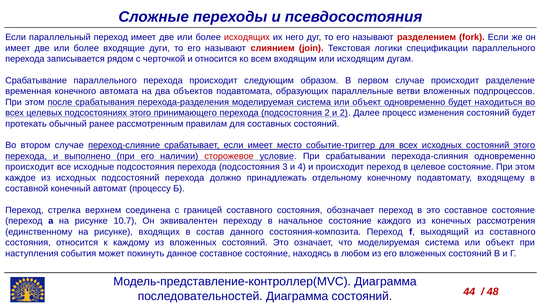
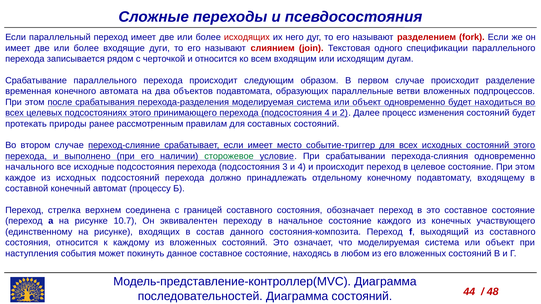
логики: логики -> одного
подсостояния 2: 2 -> 4
обычный: обычный -> природы
сторожевое colour: red -> green
происходит at (30, 167): происходит -> начального
рассмотрения: рассмотрения -> участвующего
